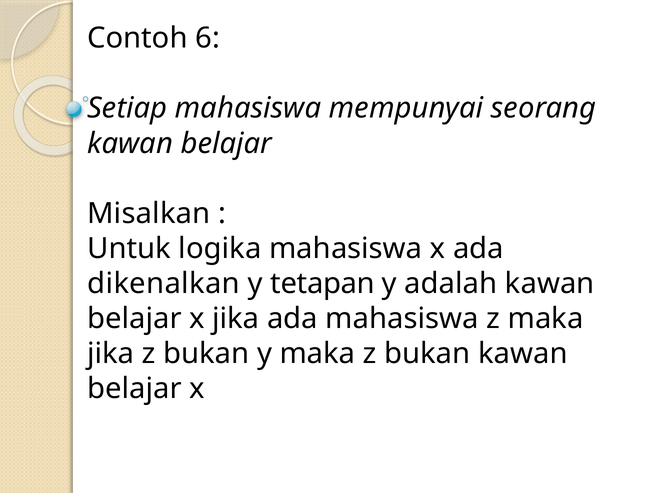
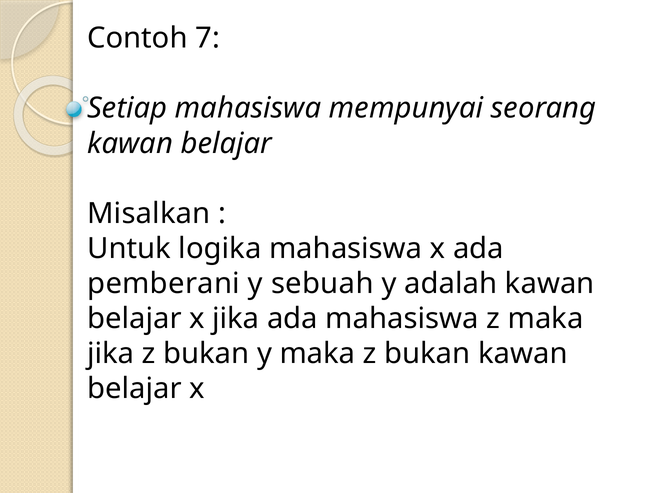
6: 6 -> 7
dikenalkan: dikenalkan -> pemberani
tetapan: tetapan -> sebuah
